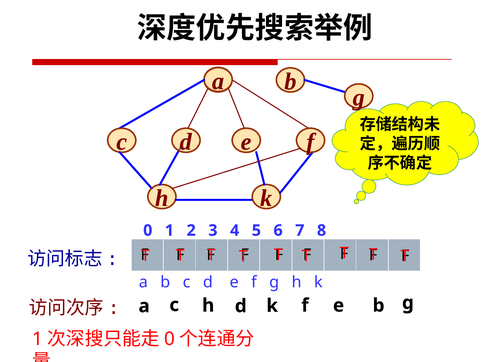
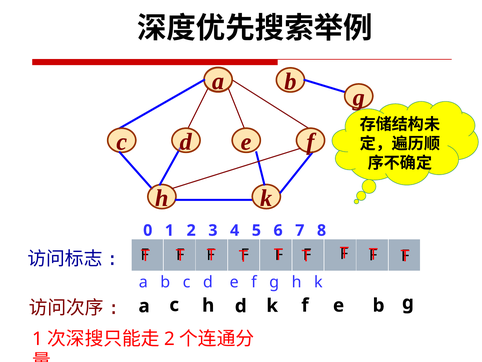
0 at (169, 338): 0 -> 2
